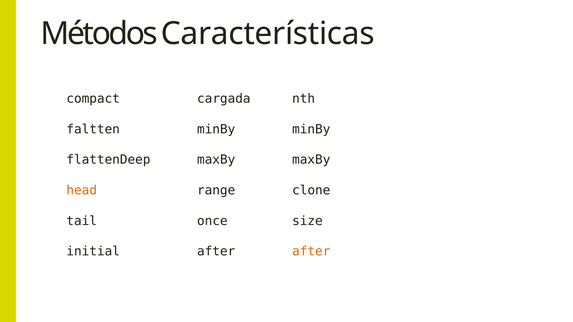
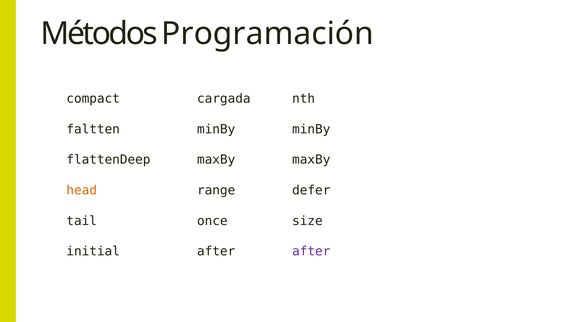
Características: Características -> Programación
clone: clone -> defer
after at (311, 252) colour: orange -> purple
